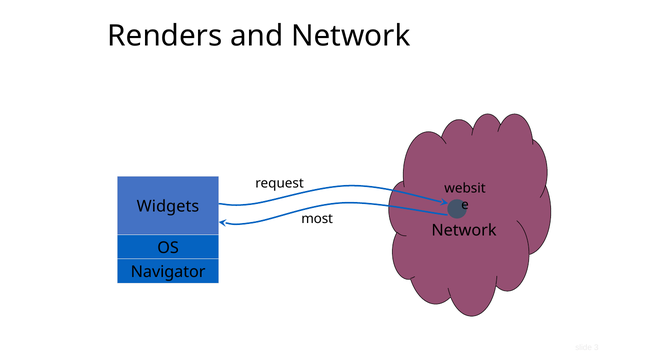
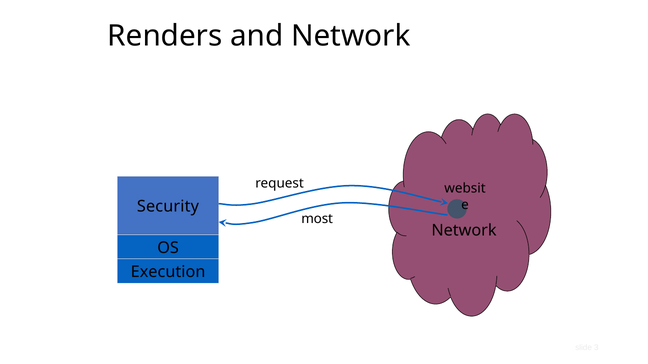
Widgets: Widgets -> Security
Navigator: Navigator -> Execution
